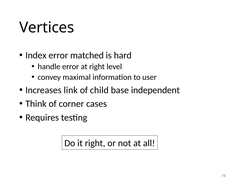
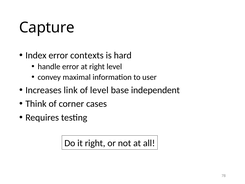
Vertices: Vertices -> Capture
matched: matched -> contexts
of child: child -> level
